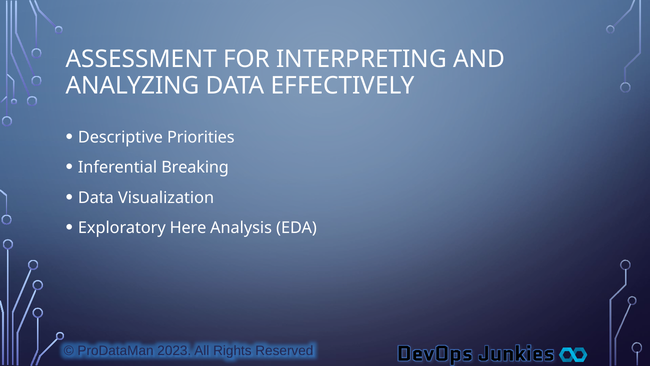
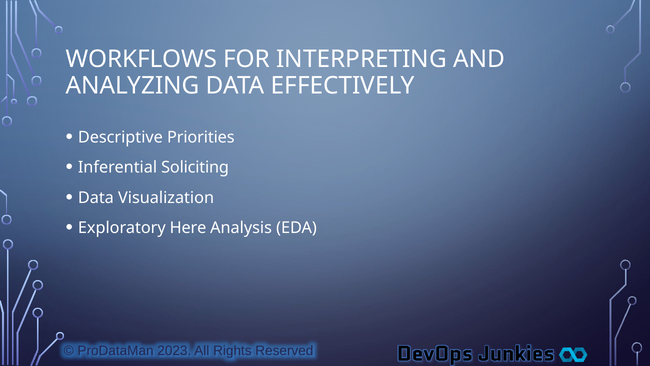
ASSESSMENT: ASSESSMENT -> WORKFLOWS
Breaking: Breaking -> Soliciting
